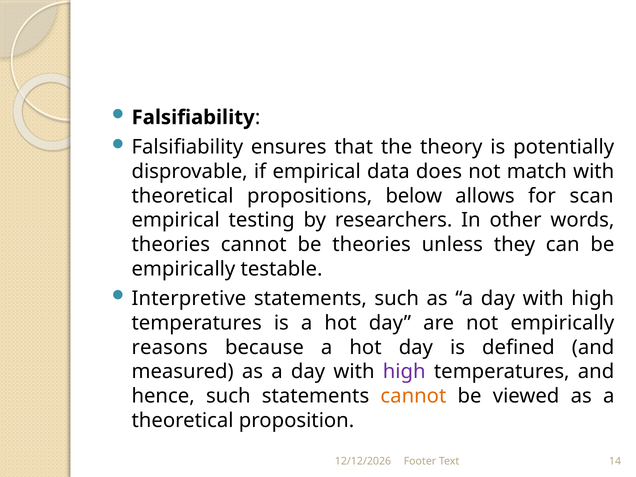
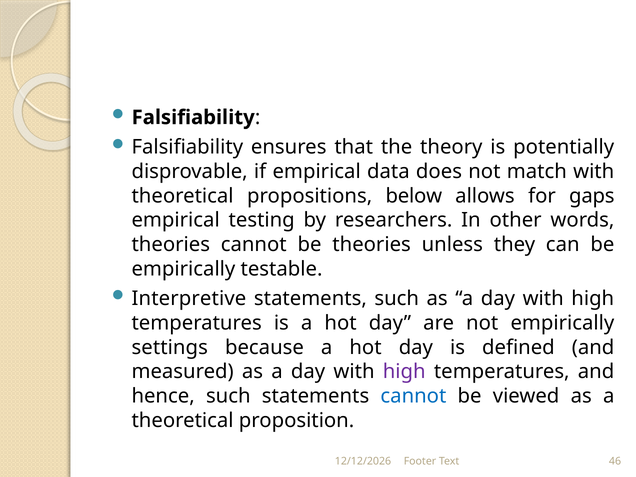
scan: scan -> gaps
reasons: reasons -> settings
cannot at (413, 396) colour: orange -> blue
14: 14 -> 46
